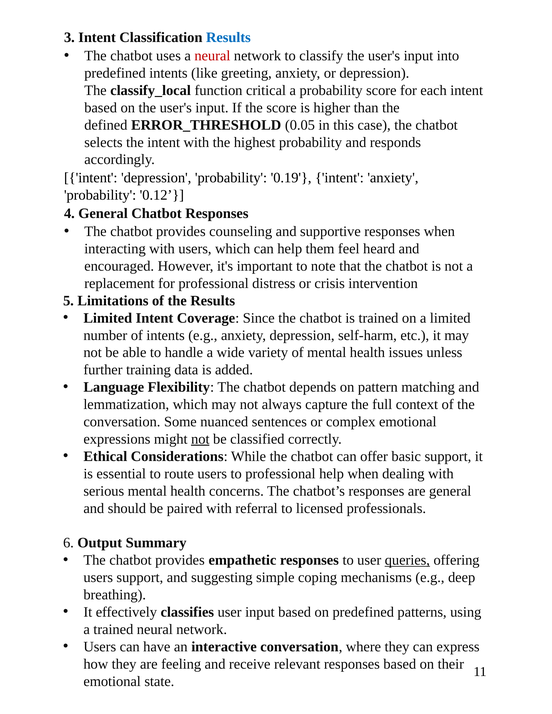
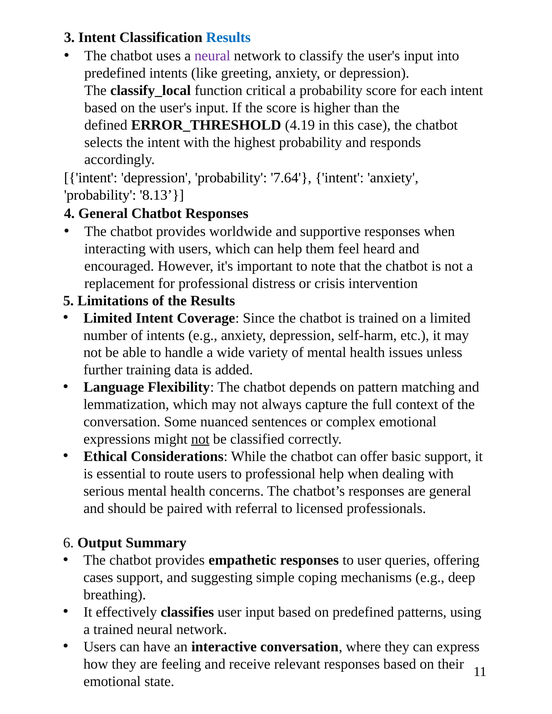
neural at (212, 56) colour: red -> purple
0.05: 0.05 -> 4.19
0.19: 0.19 -> 7.64
0.12: 0.12 -> 8.13
counseling: counseling -> worldwide
queries underline: present -> none
users at (98, 578): users -> cases
